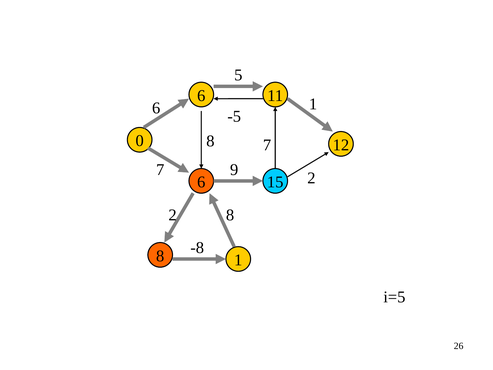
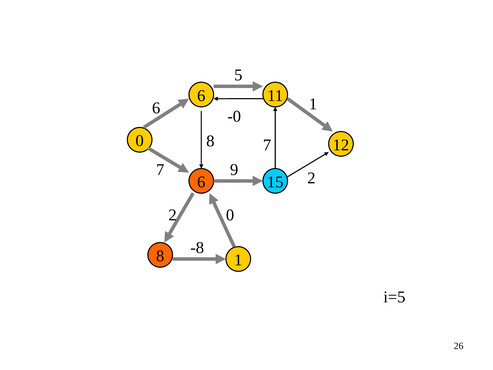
-5: -5 -> -0
2 8: 8 -> 0
